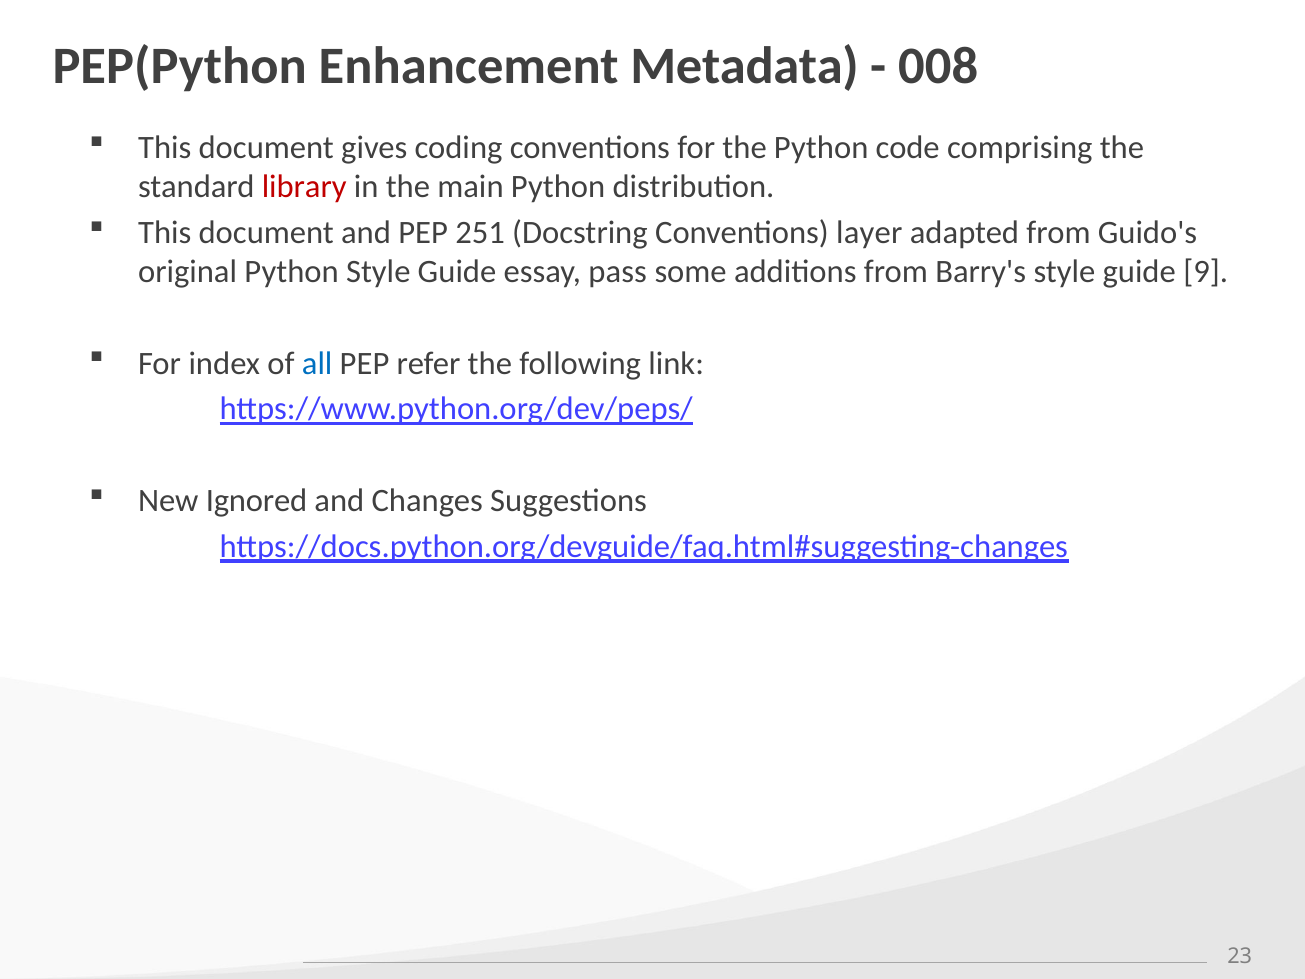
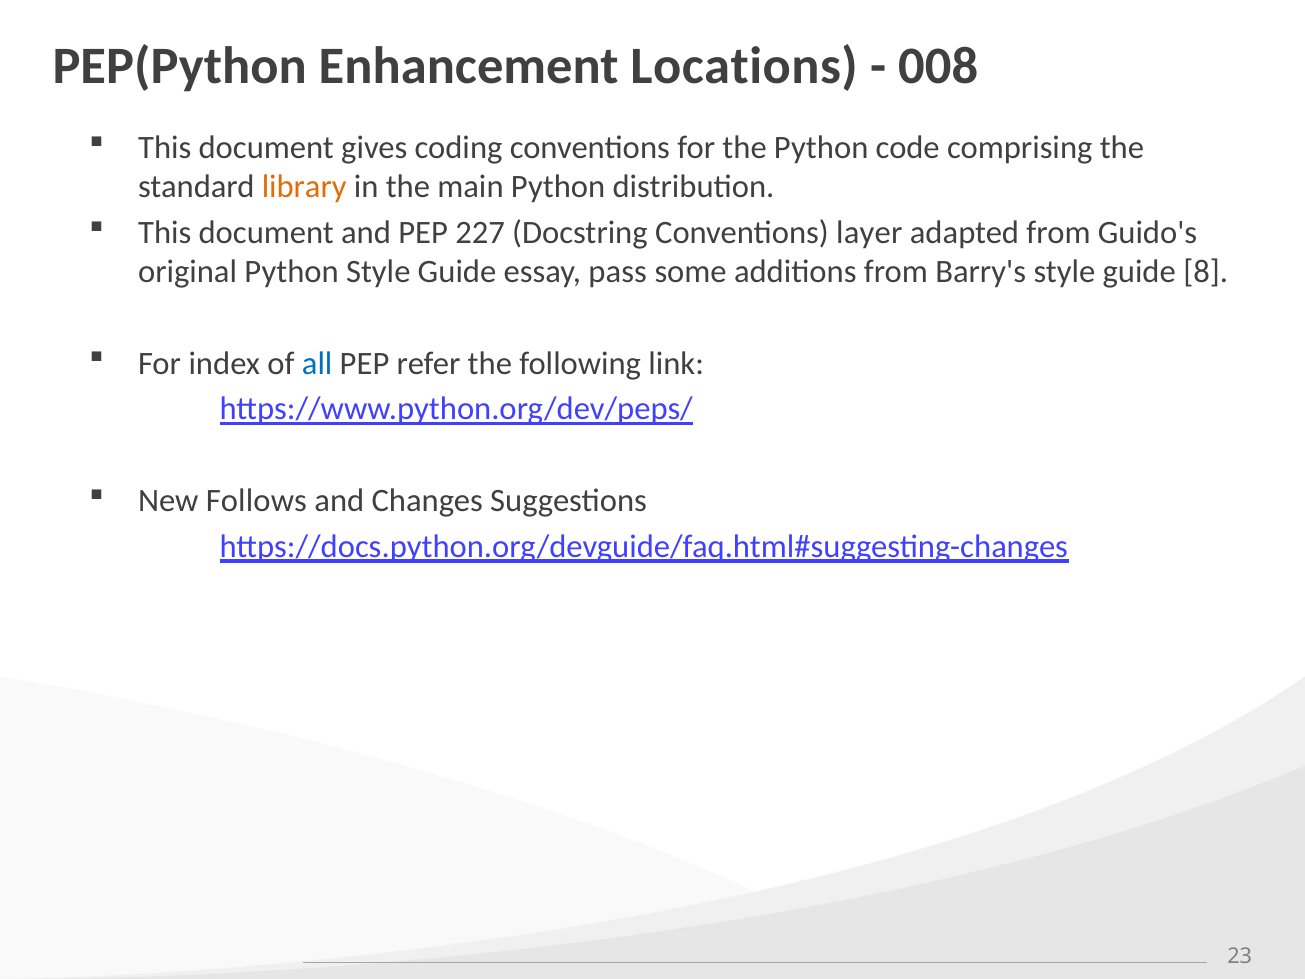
Metadata: Metadata -> Locations
library colour: red -> orange
251: 251 -> 227
9: 9 -> 8
Ignored: Ignored -> Follows
